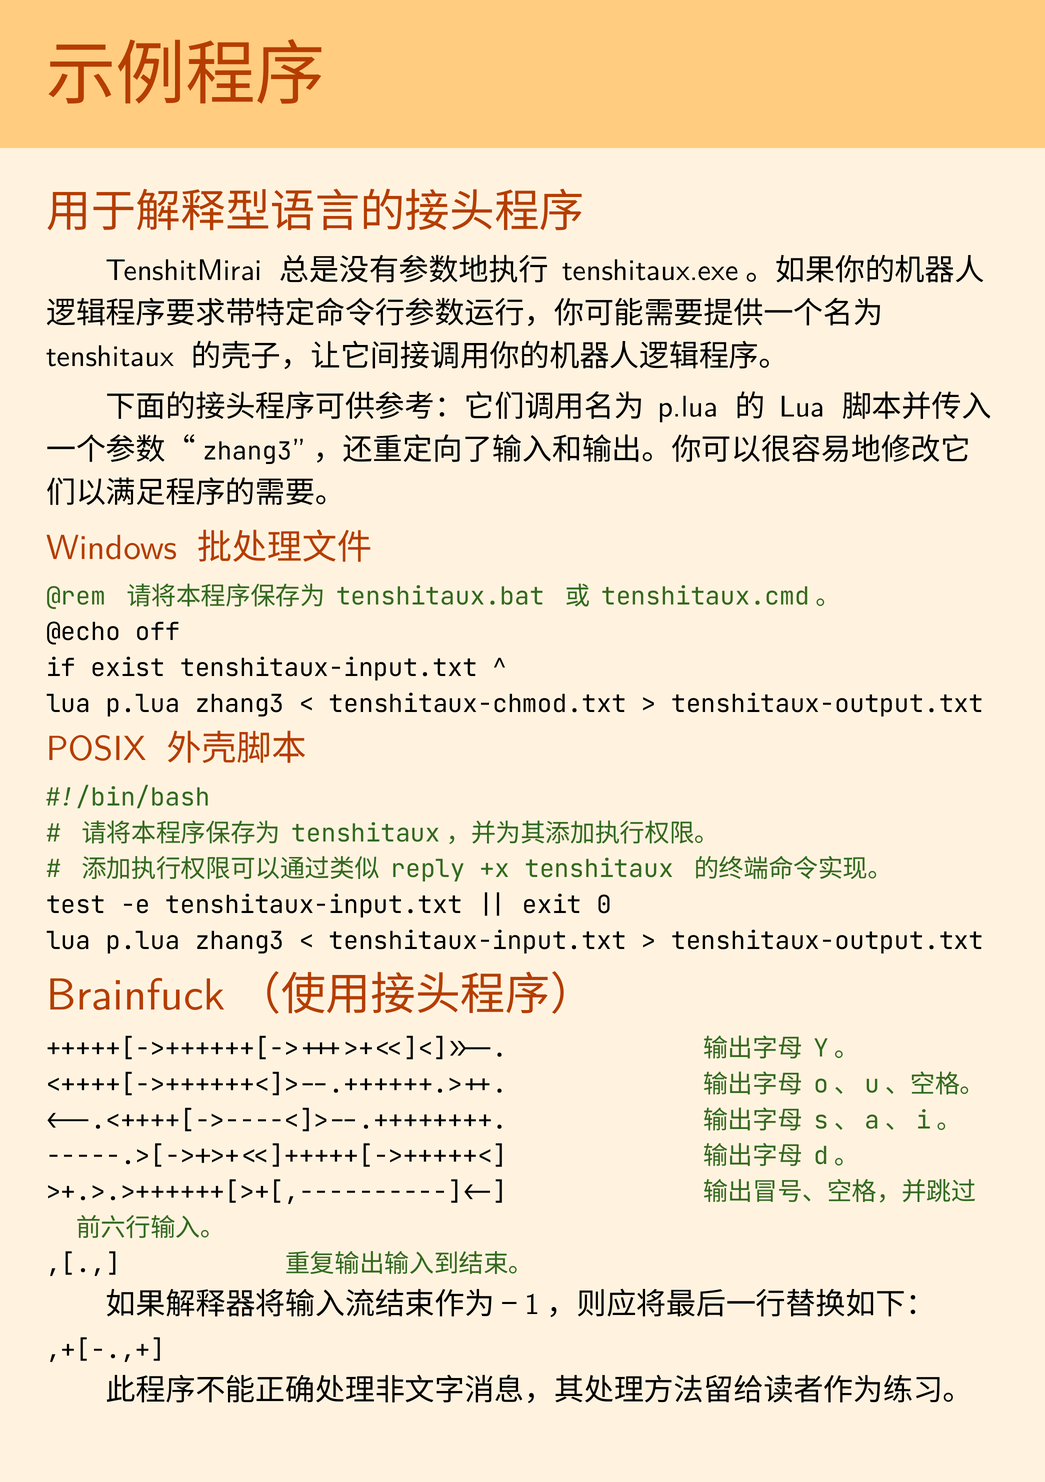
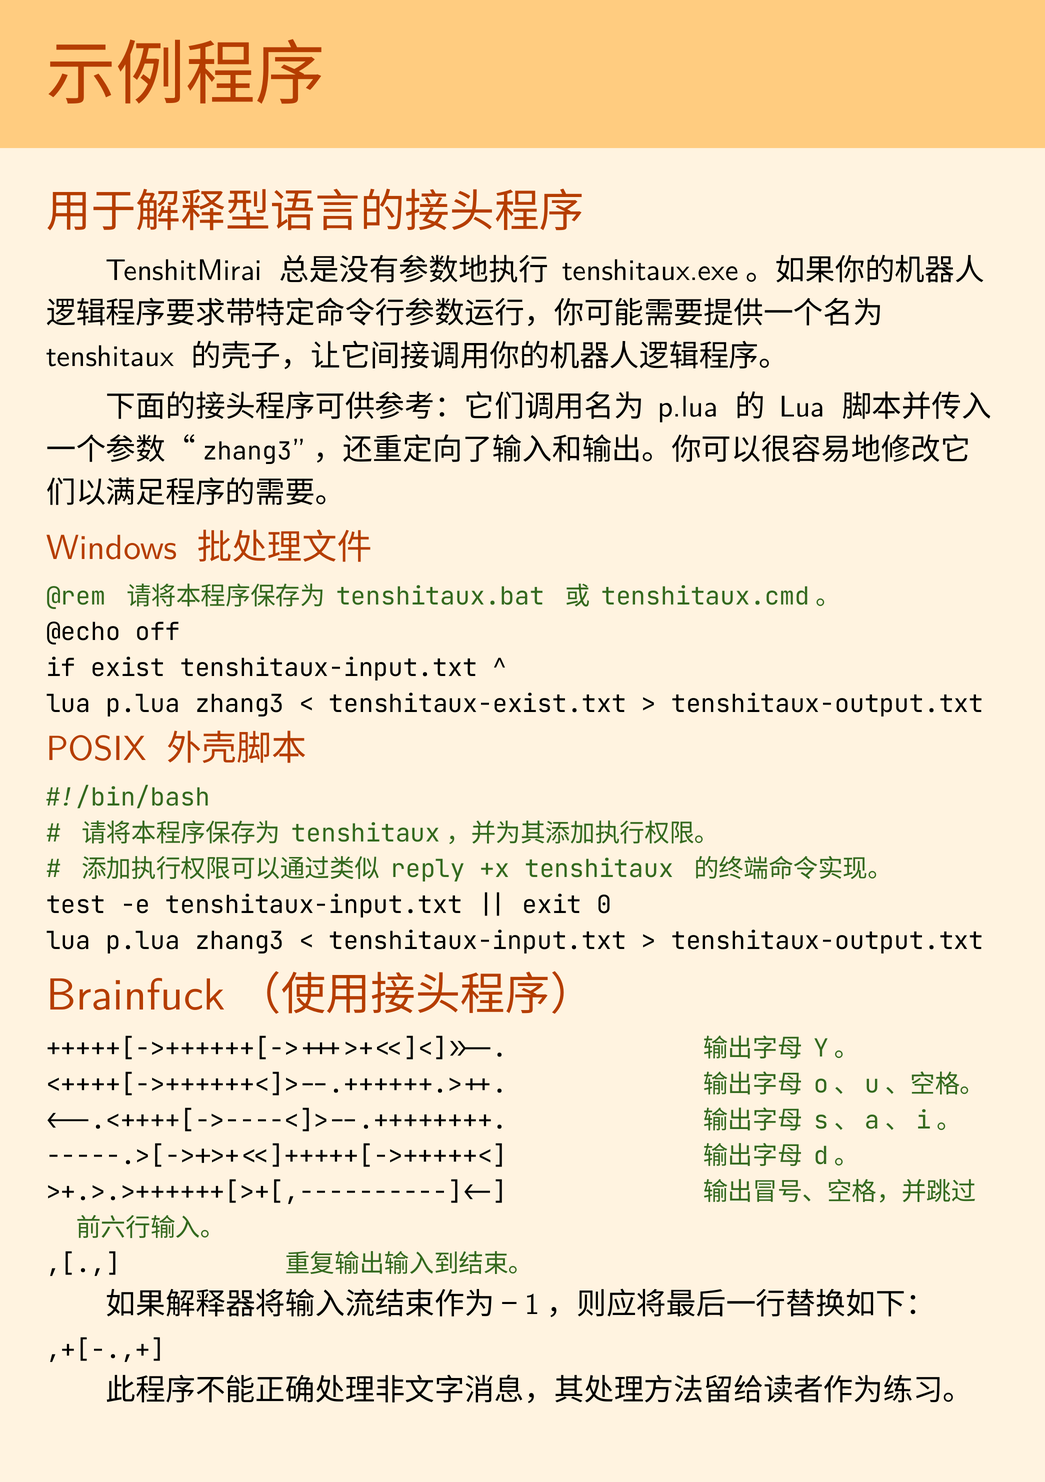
tenshitaux-chmod.txt: tenshitaux-chmod.txt -> tenshitaux-exist.txt
